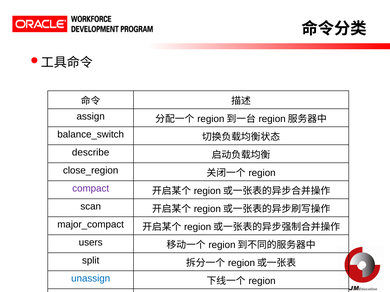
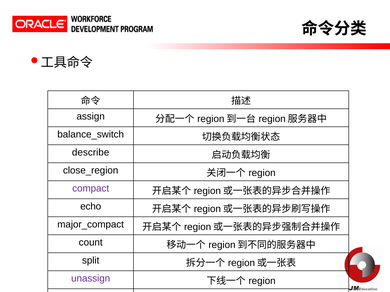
scan: scan -> echo
users: users -> count
unassign colour: blue -> purple
